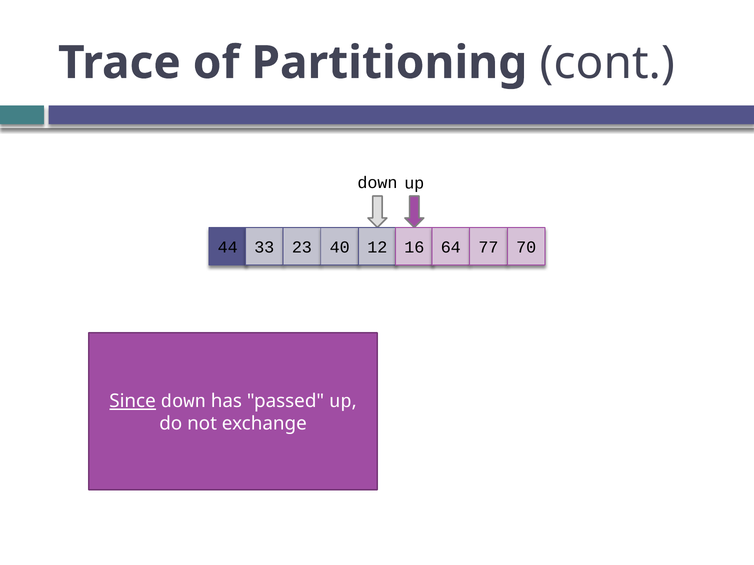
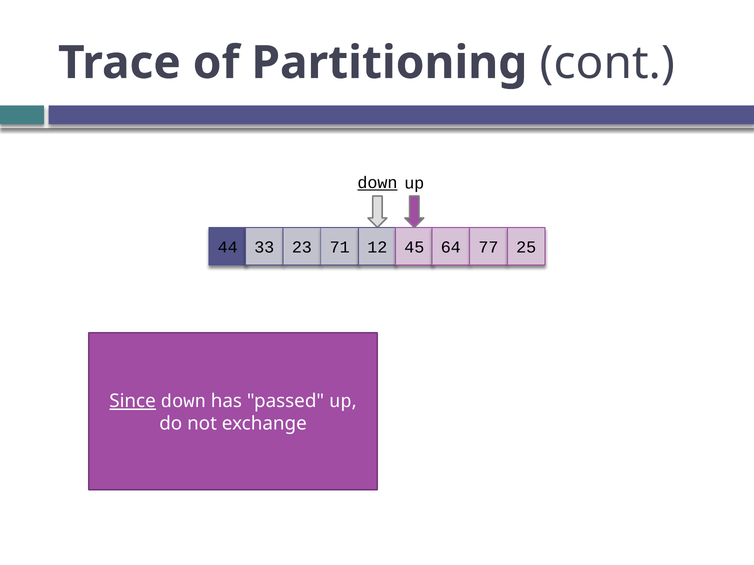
down at (377, 183) underline: none -> present
40: 40 -> 71
16: 16 -> 45
70: 70 -> 25
